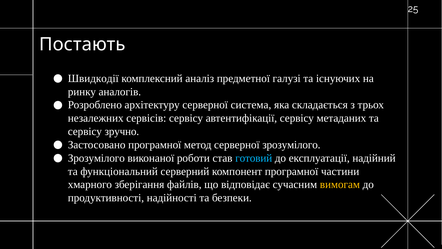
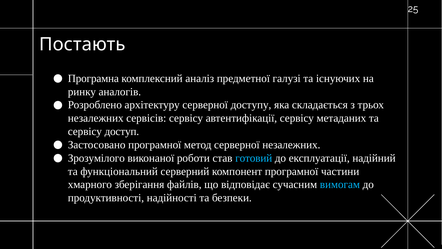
Швидкодії: Швидкодії -> Програмна
система: система -> доступу
зручно: зручно -> доступ
серверної зрозумілого: зрозумілого -> незалежних
вимогам colour: yellow -> light blue
